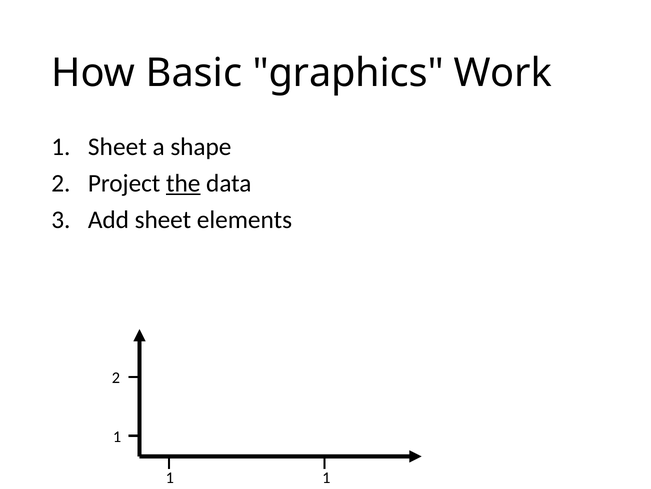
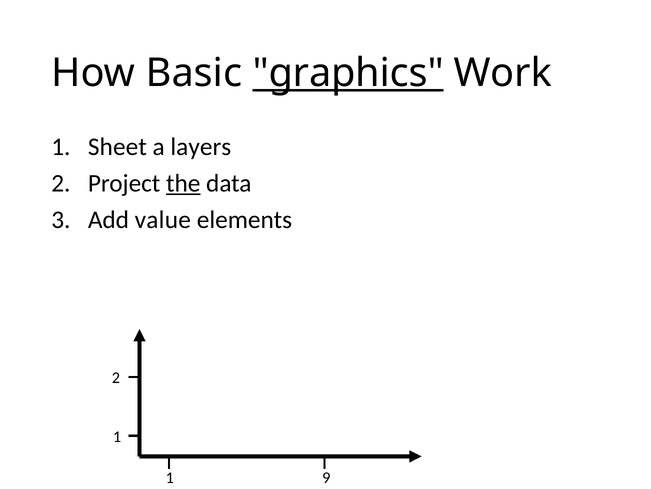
graphics underline: none -> present
shape: shape -> layers
Add sheet: sheet -> value
1 1: 1 -> 9
